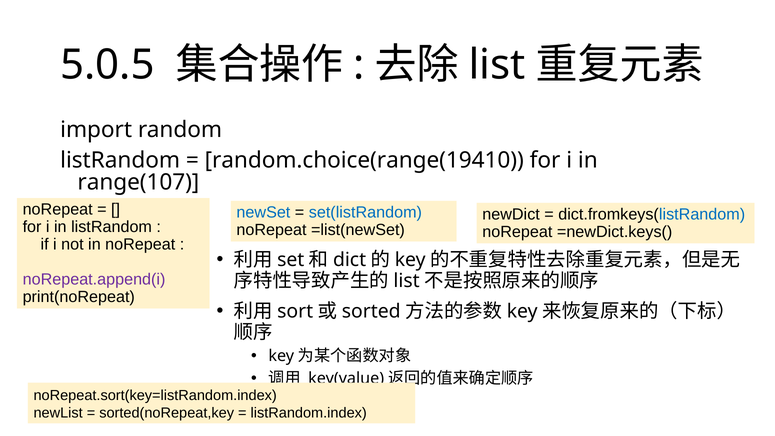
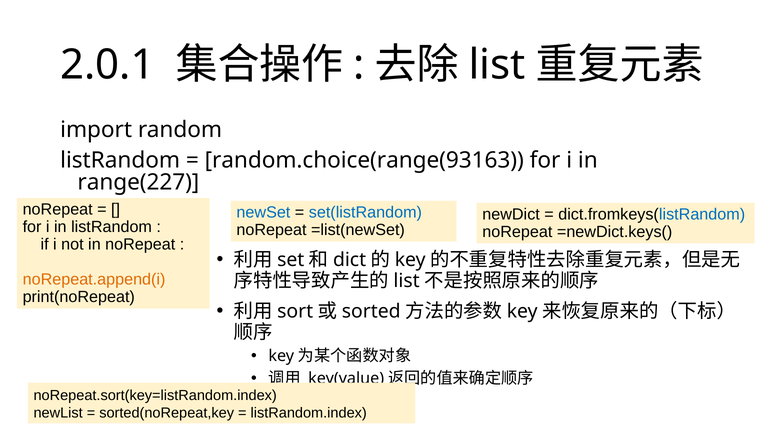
5.0.5: 5.0.5 -> 2.0.1
random.choice(range(19410: random.choice(range(19410 -> random.choice(range(93163
range(107: range(107 -> range(227
noRepeat.append(i colour: purple -> orange
